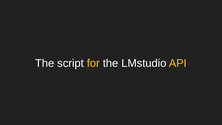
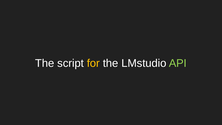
API colour: yellow -> light green
